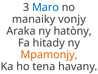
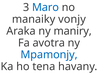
hatòny: hatòny -> maniry
hitady: hitady -> avotra
Mpamonjy colour: orange -> blue
